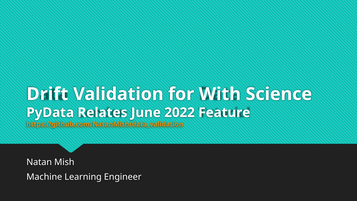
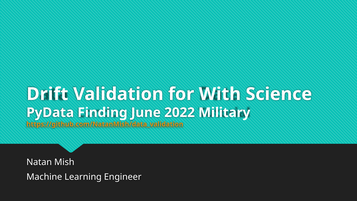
Relates: Relates -> Finding
Feature: Feature -> Military
